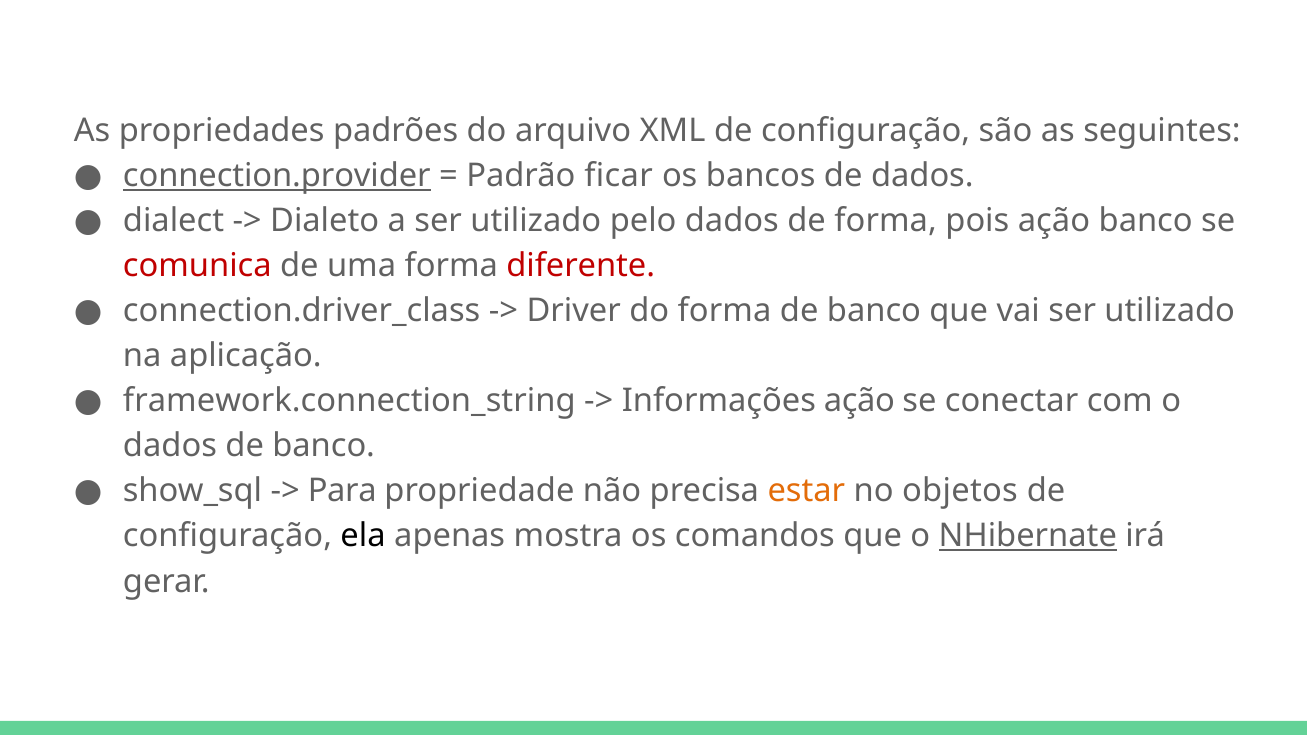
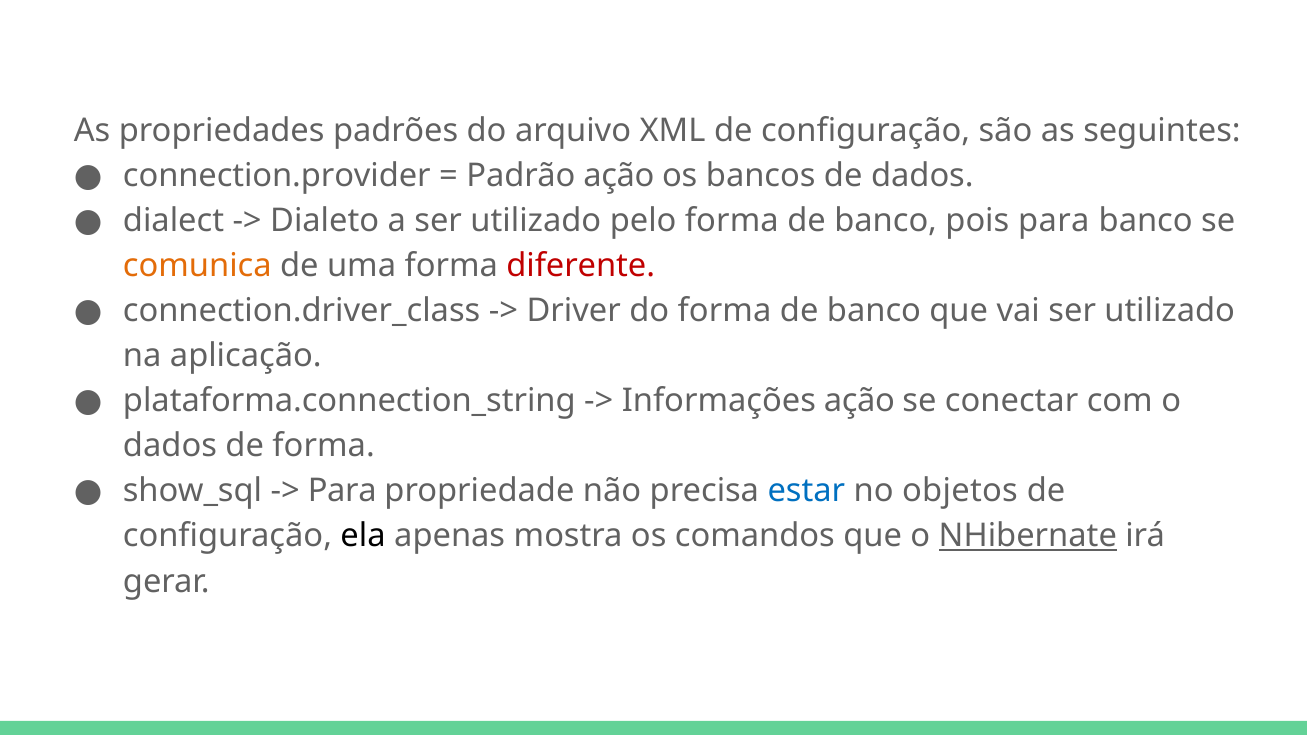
connection.provider underline: present -> none
Padrão ficar: ficar -> ação
pelo dados: dados -> forma
forma at (886, 221): forma -> banco
pois ação: ação -> para
comunica colour: red -> orange
framework.connection_string: framework.connection_string -> plataforma.connection_string
banco at (324, 446): banco -> forma
estar colour: orange -> blue
